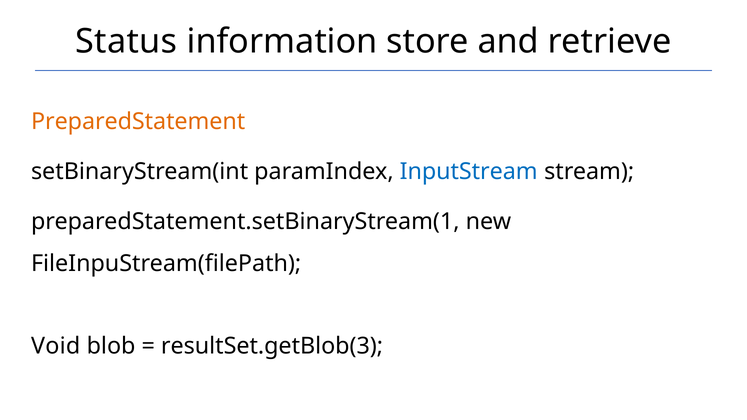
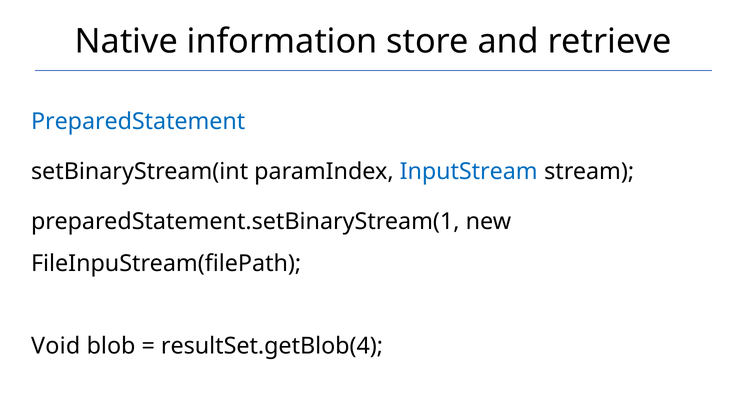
Status: Status -> Native
PreparedStatement colour: orange -> blue
resultSet.getBlob(3: resultSet.getBlob(3 -> resultSet.getBlob(4
